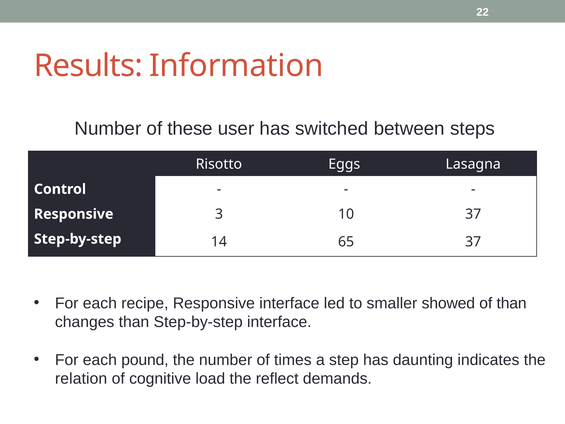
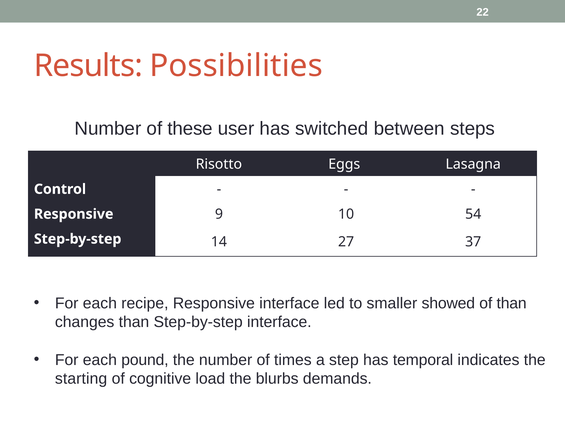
Information: Information -> Possibilities
3: 3 -> 9
10 37: 37 -> 54
65: 65 -> 27
daunting: daunting -> temporal
relation: relation -> starting
reflect: reflect -> blurbs
